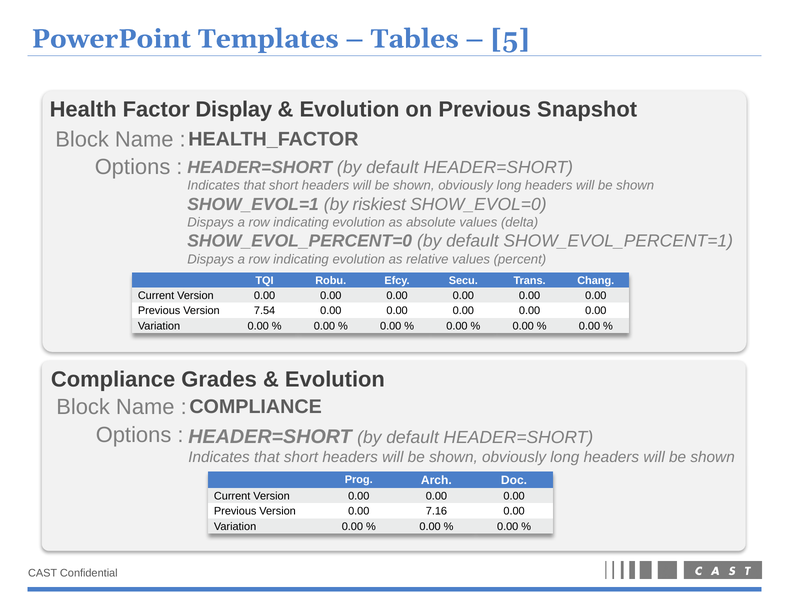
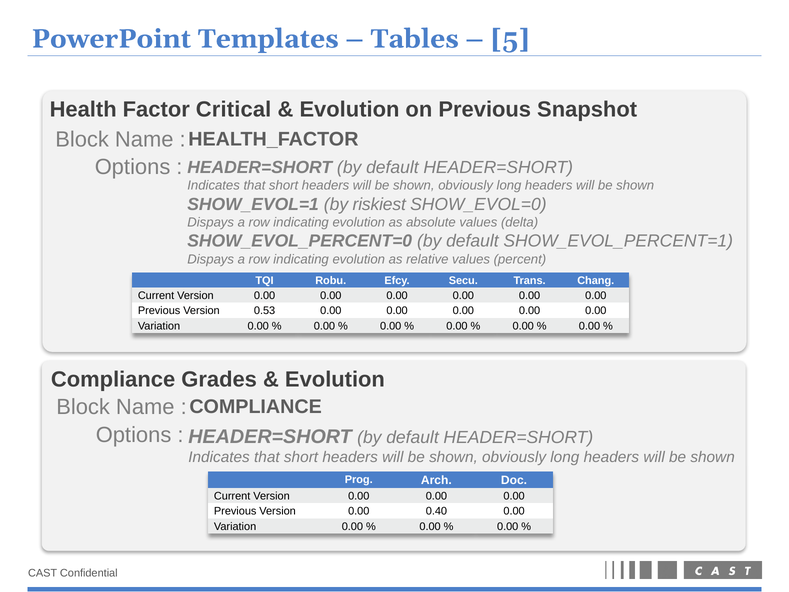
Display: Display -> Critical
7.54: 7.54 -> 0.53
7.16: 7.16 -> 0.40
